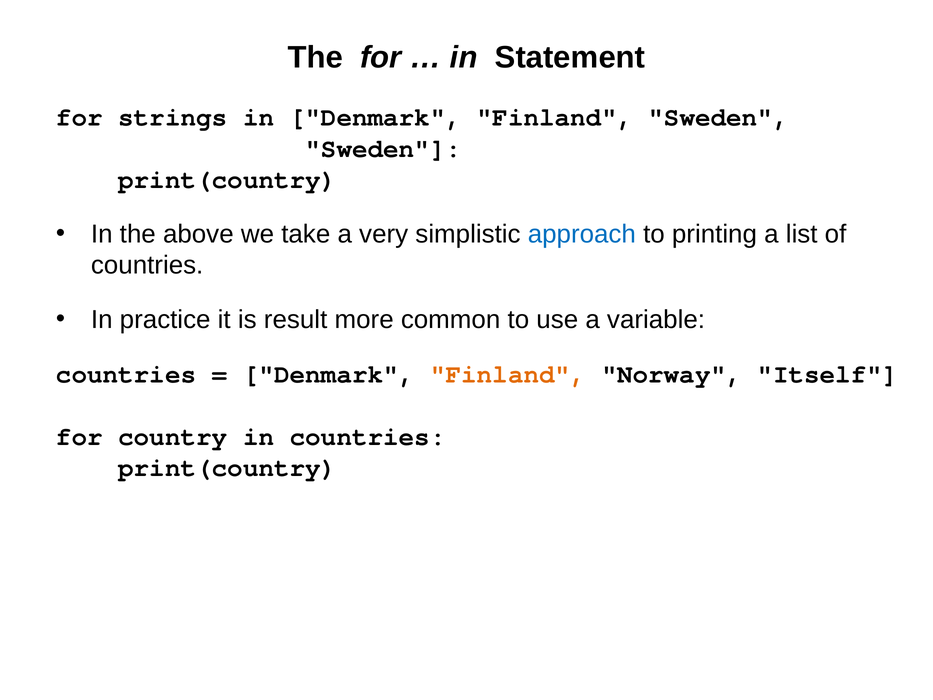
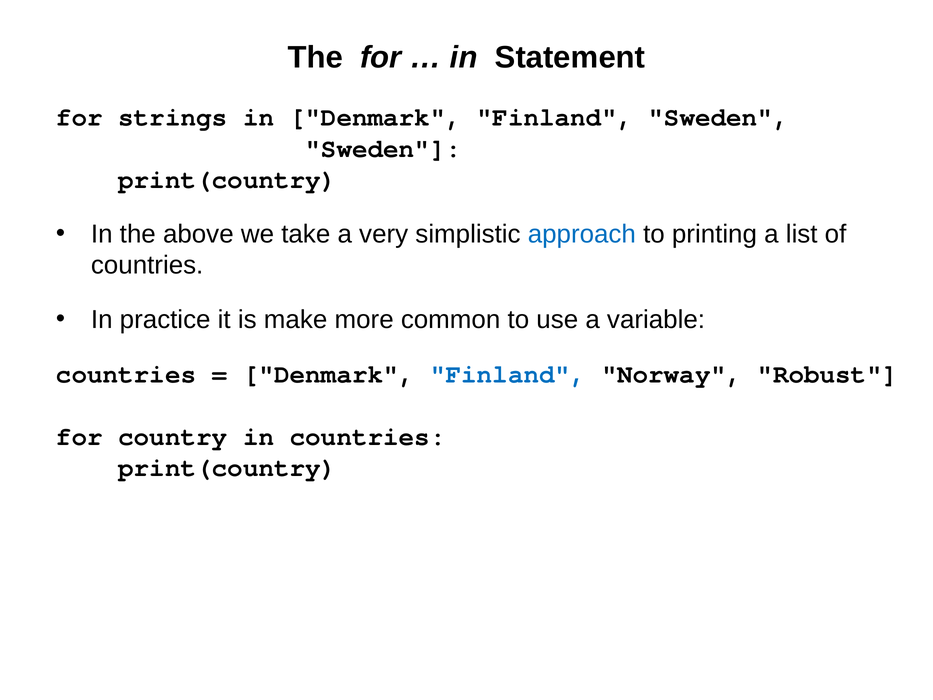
result: result -> make
Finland at (508, 374) colour: orange -> blue
Itself: Itself -> Robust
